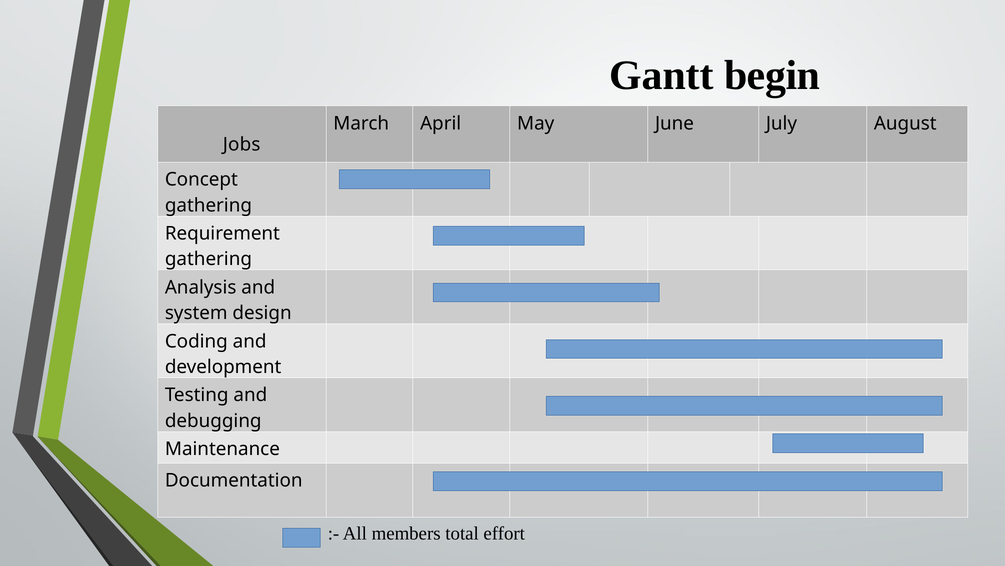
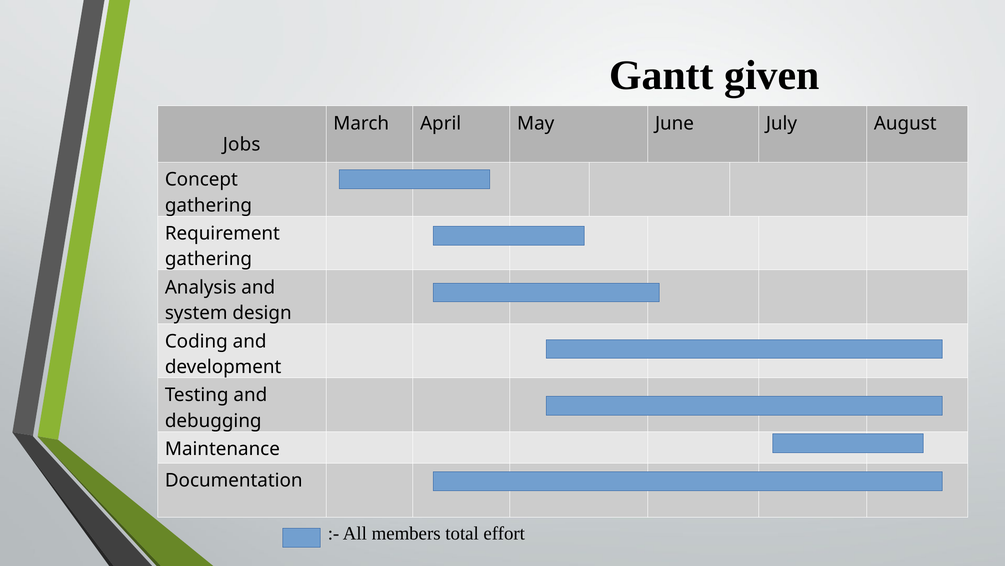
begin: begin -> given
